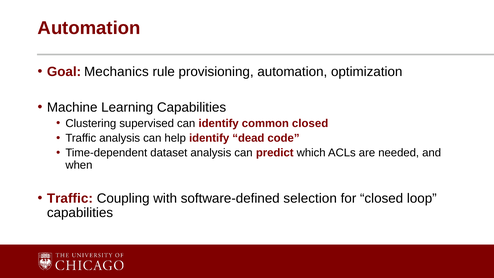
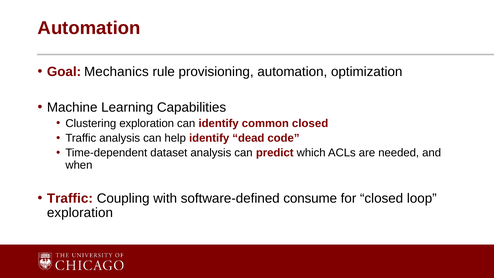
Clustering supervised: supervised -> exploration
selection: selection -> consume
capabilities at (80, 213): capabilities -> exploration
